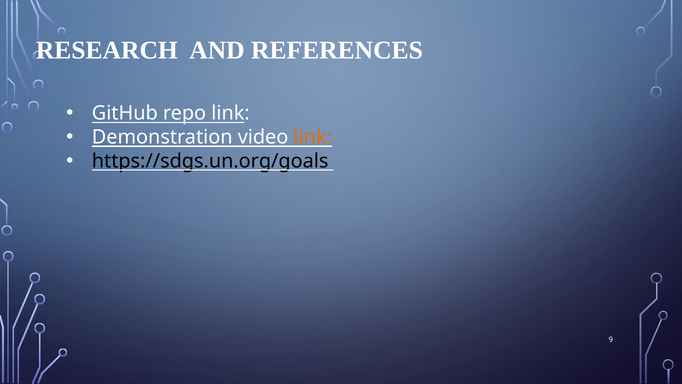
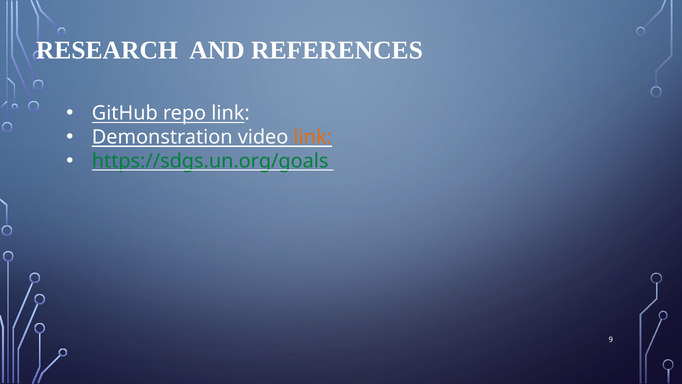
https://sdgs.un.org/goals colour: black -> green
